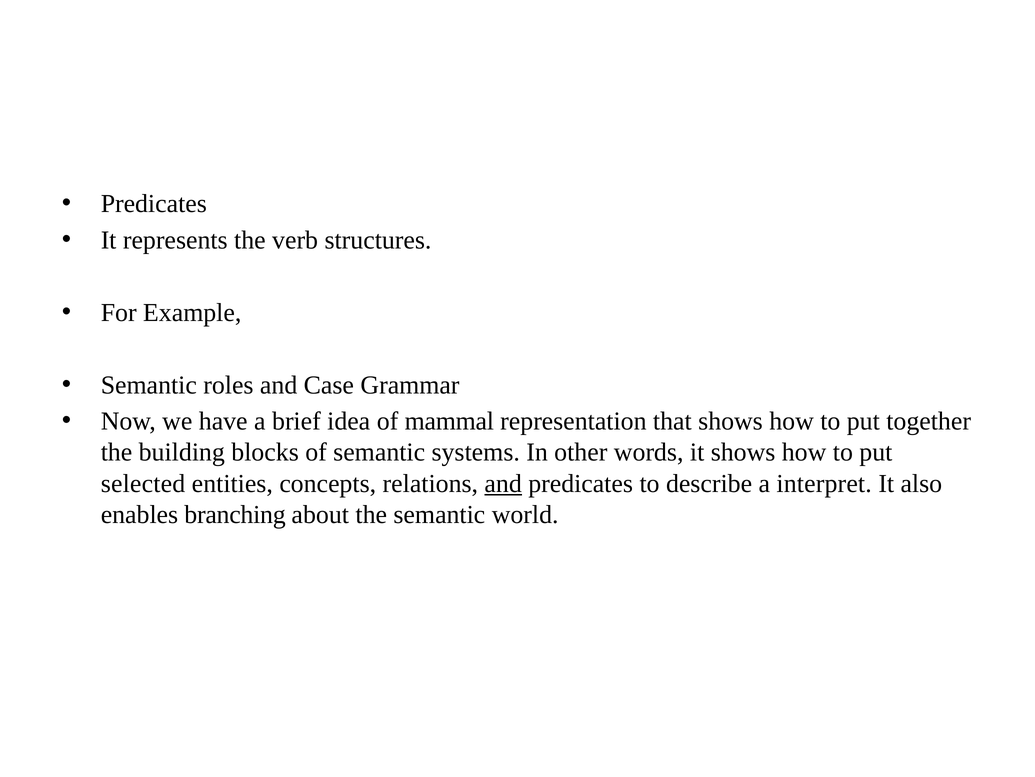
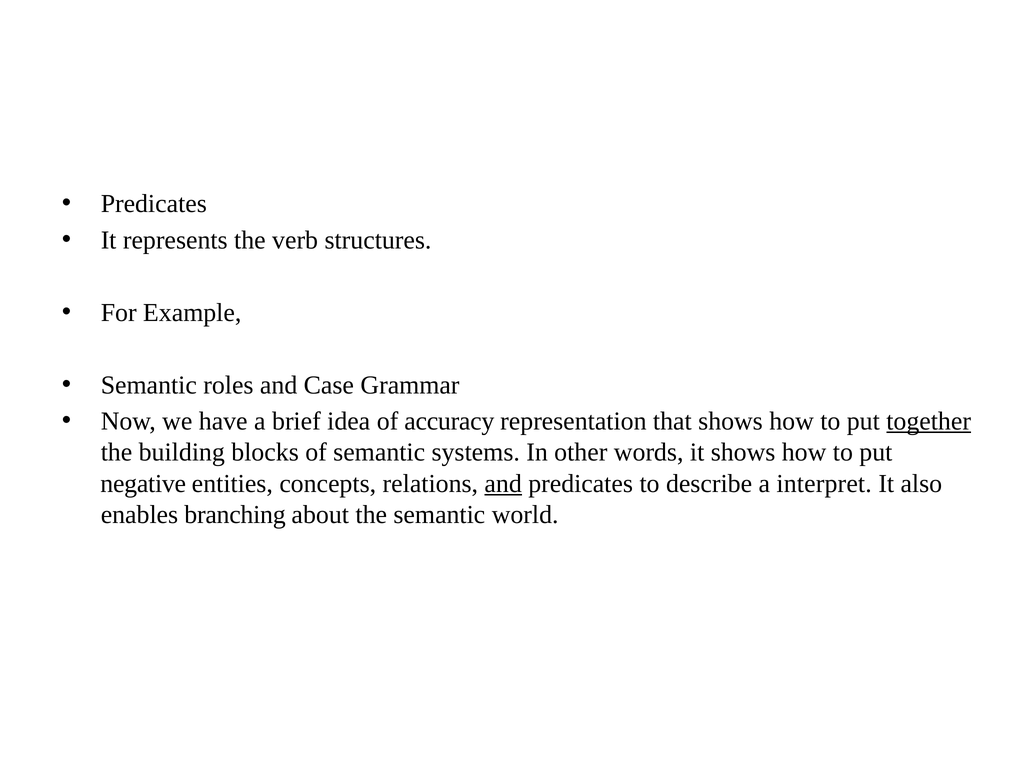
mammal: mammal -> accuracy
together underline: none -> present
selected: selected -> negative
